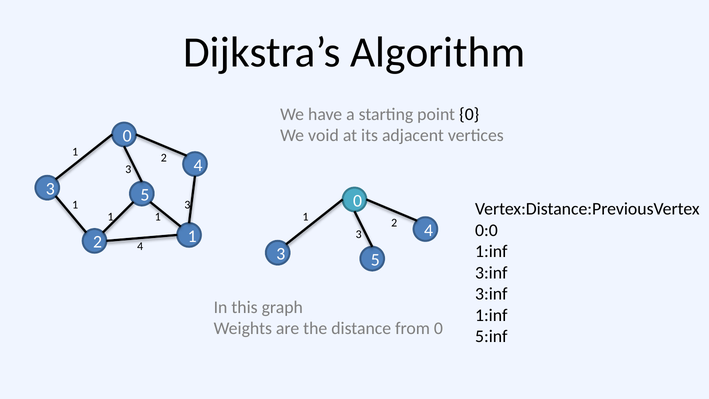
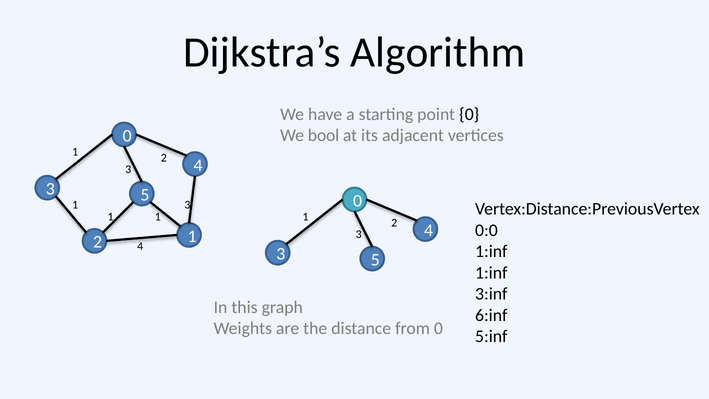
void: void -> bool
3:inf at (491, 273): 3:inf -> 1:inf
1:inf at (491, 315): 1:inf -> 6:inf
